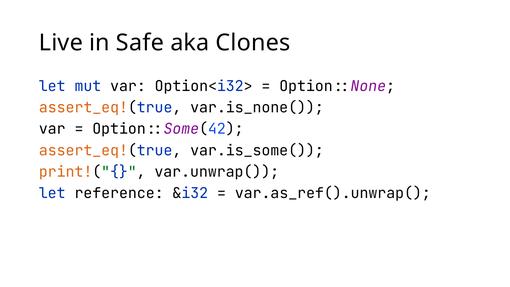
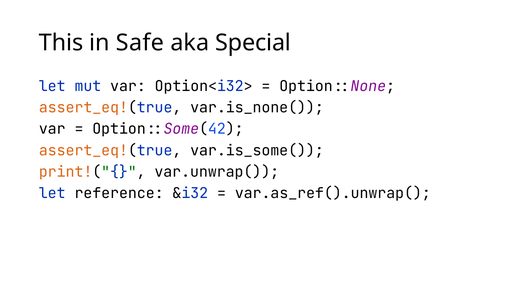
Live: Live -> This
Clones: Clones -> Special
